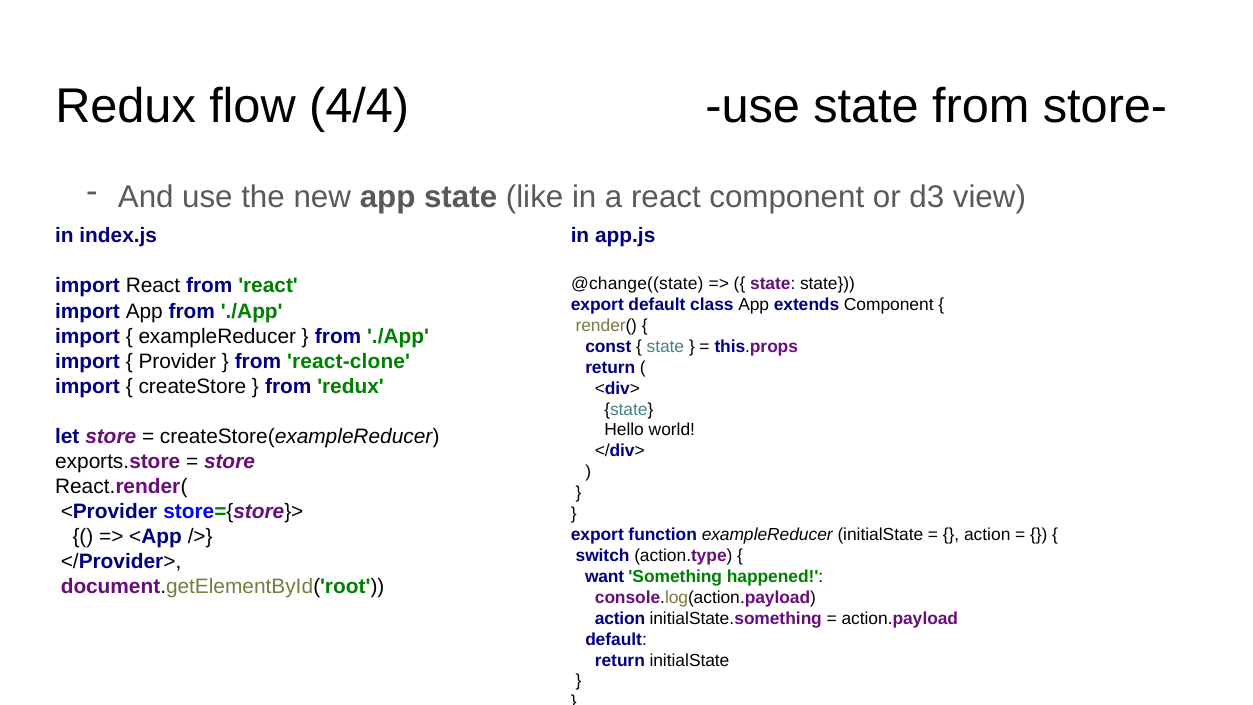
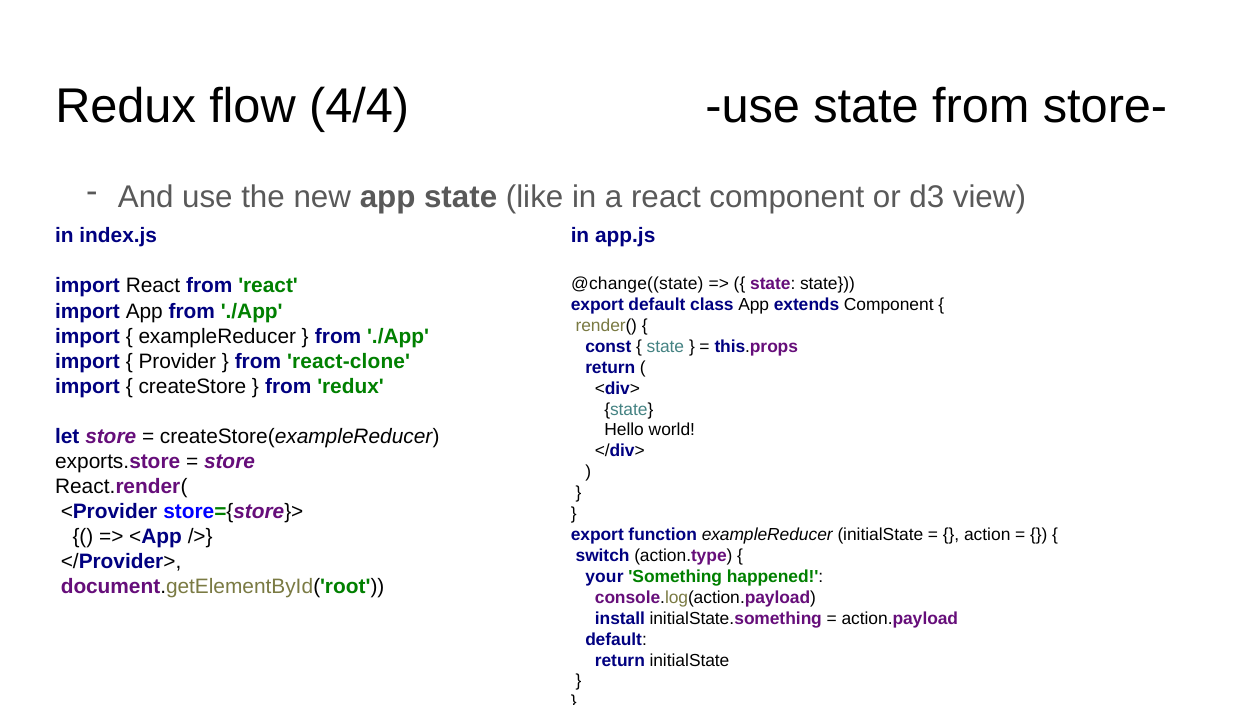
want: want -> your
action at (620, 618): action -> install
